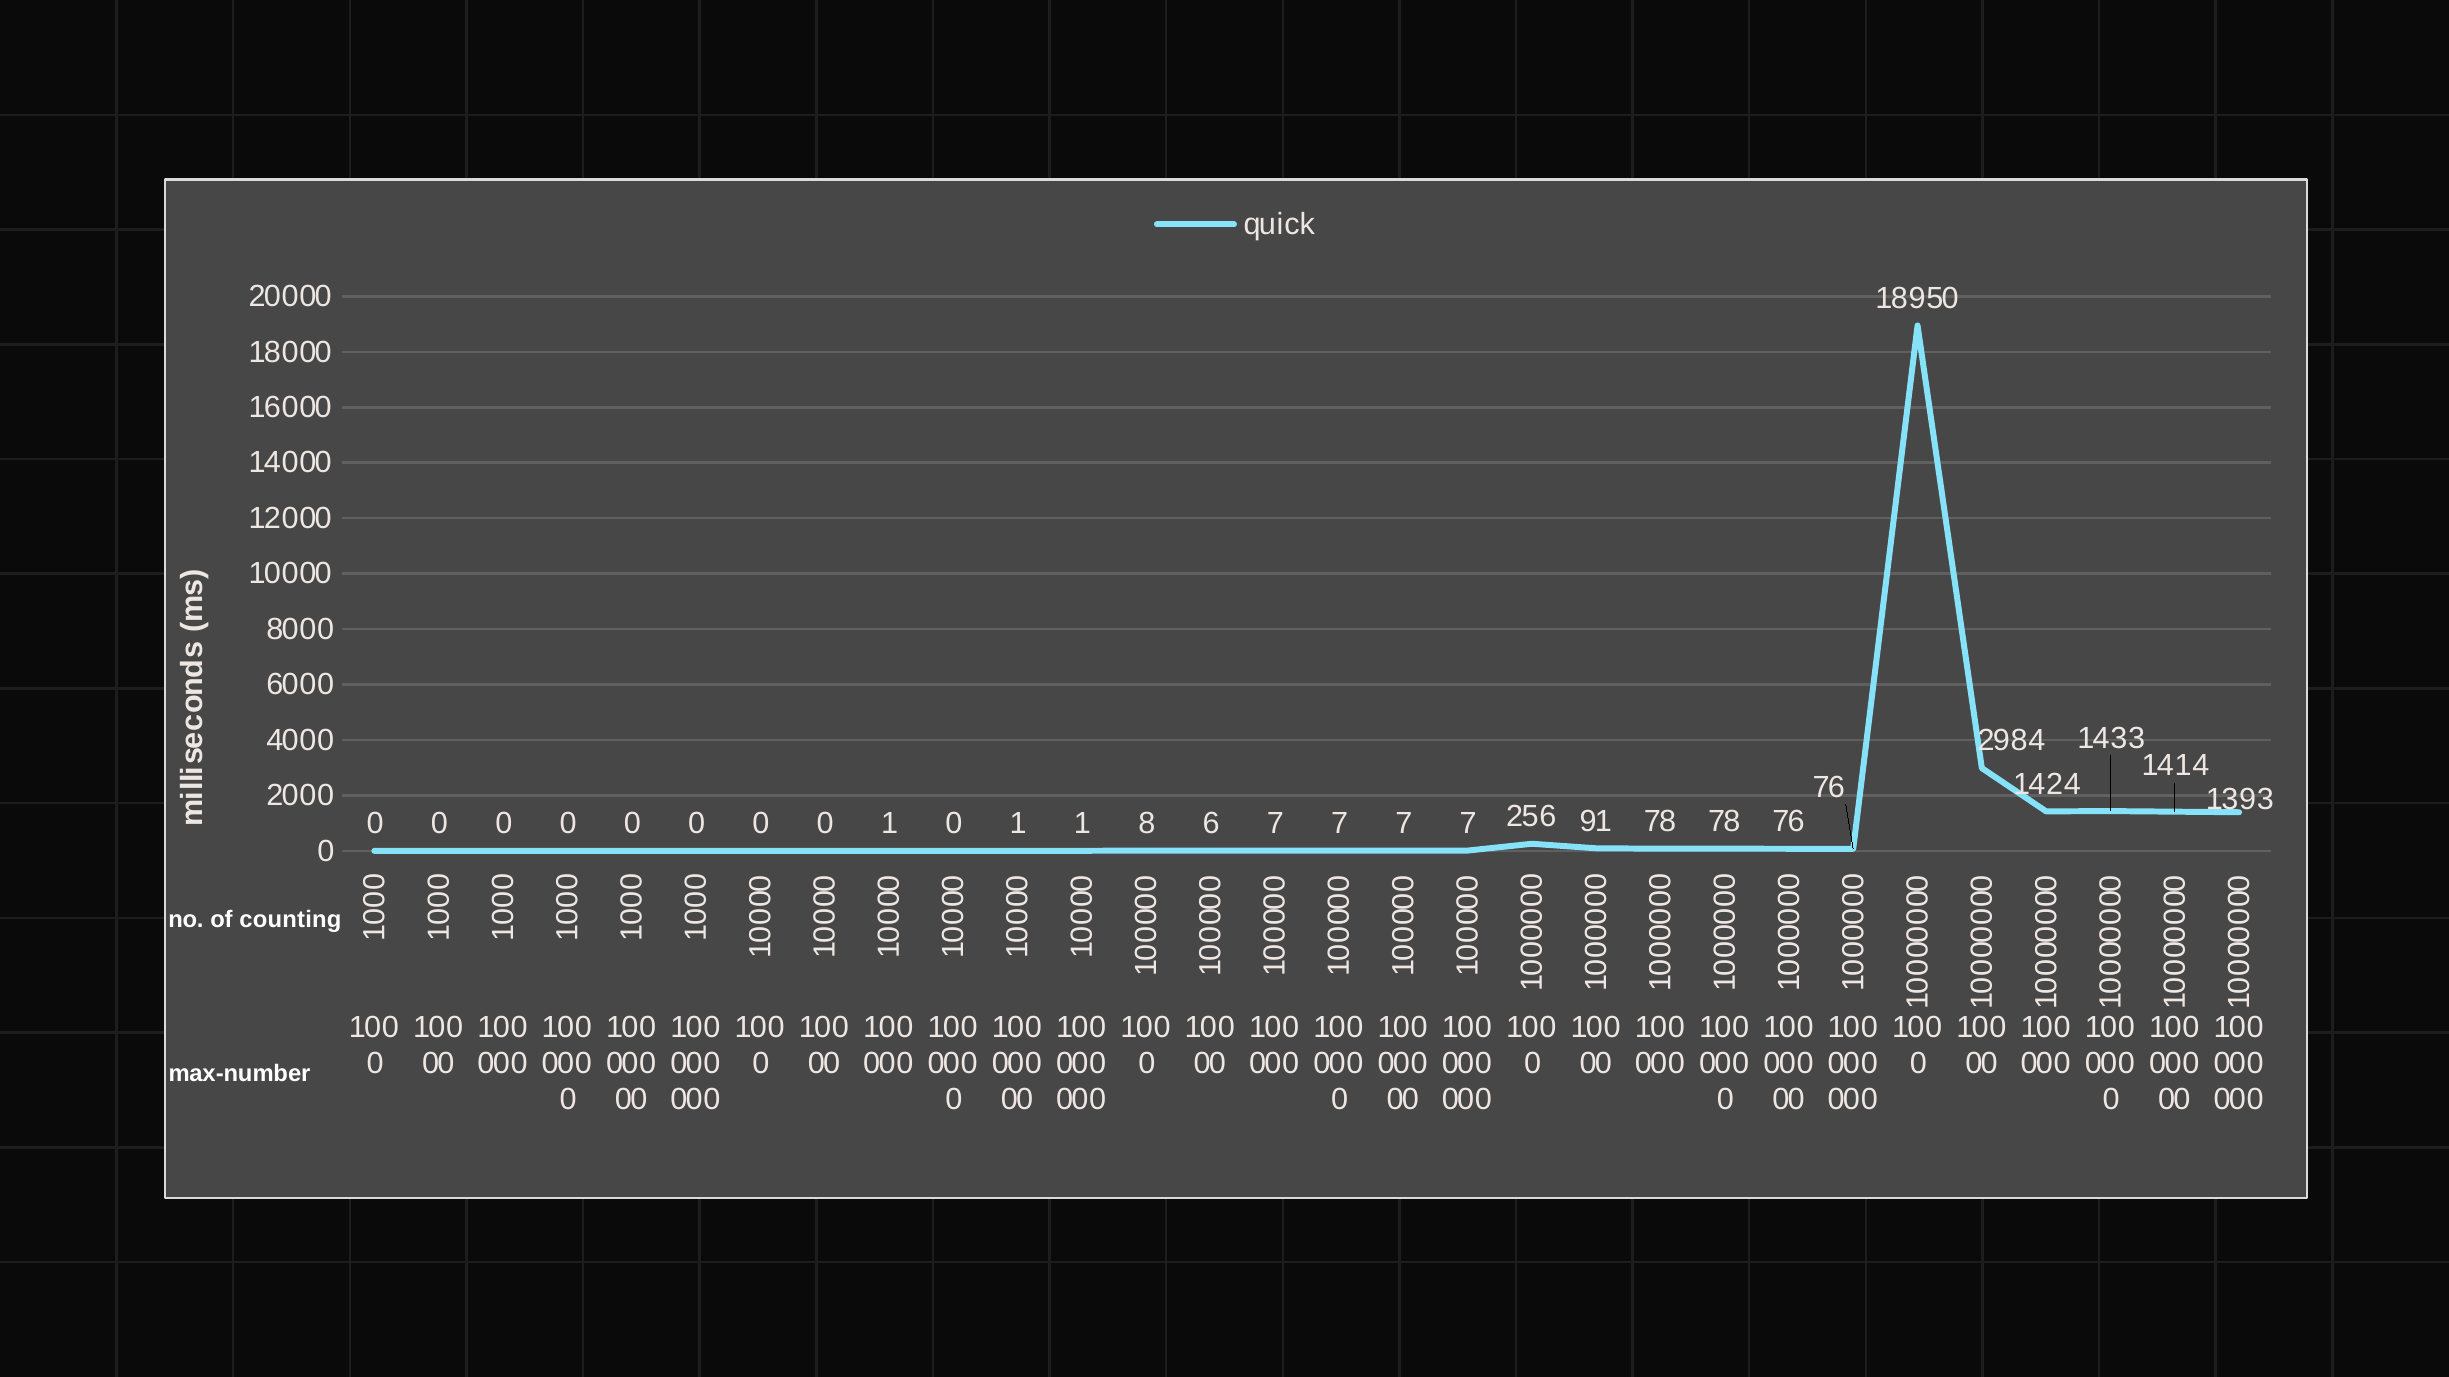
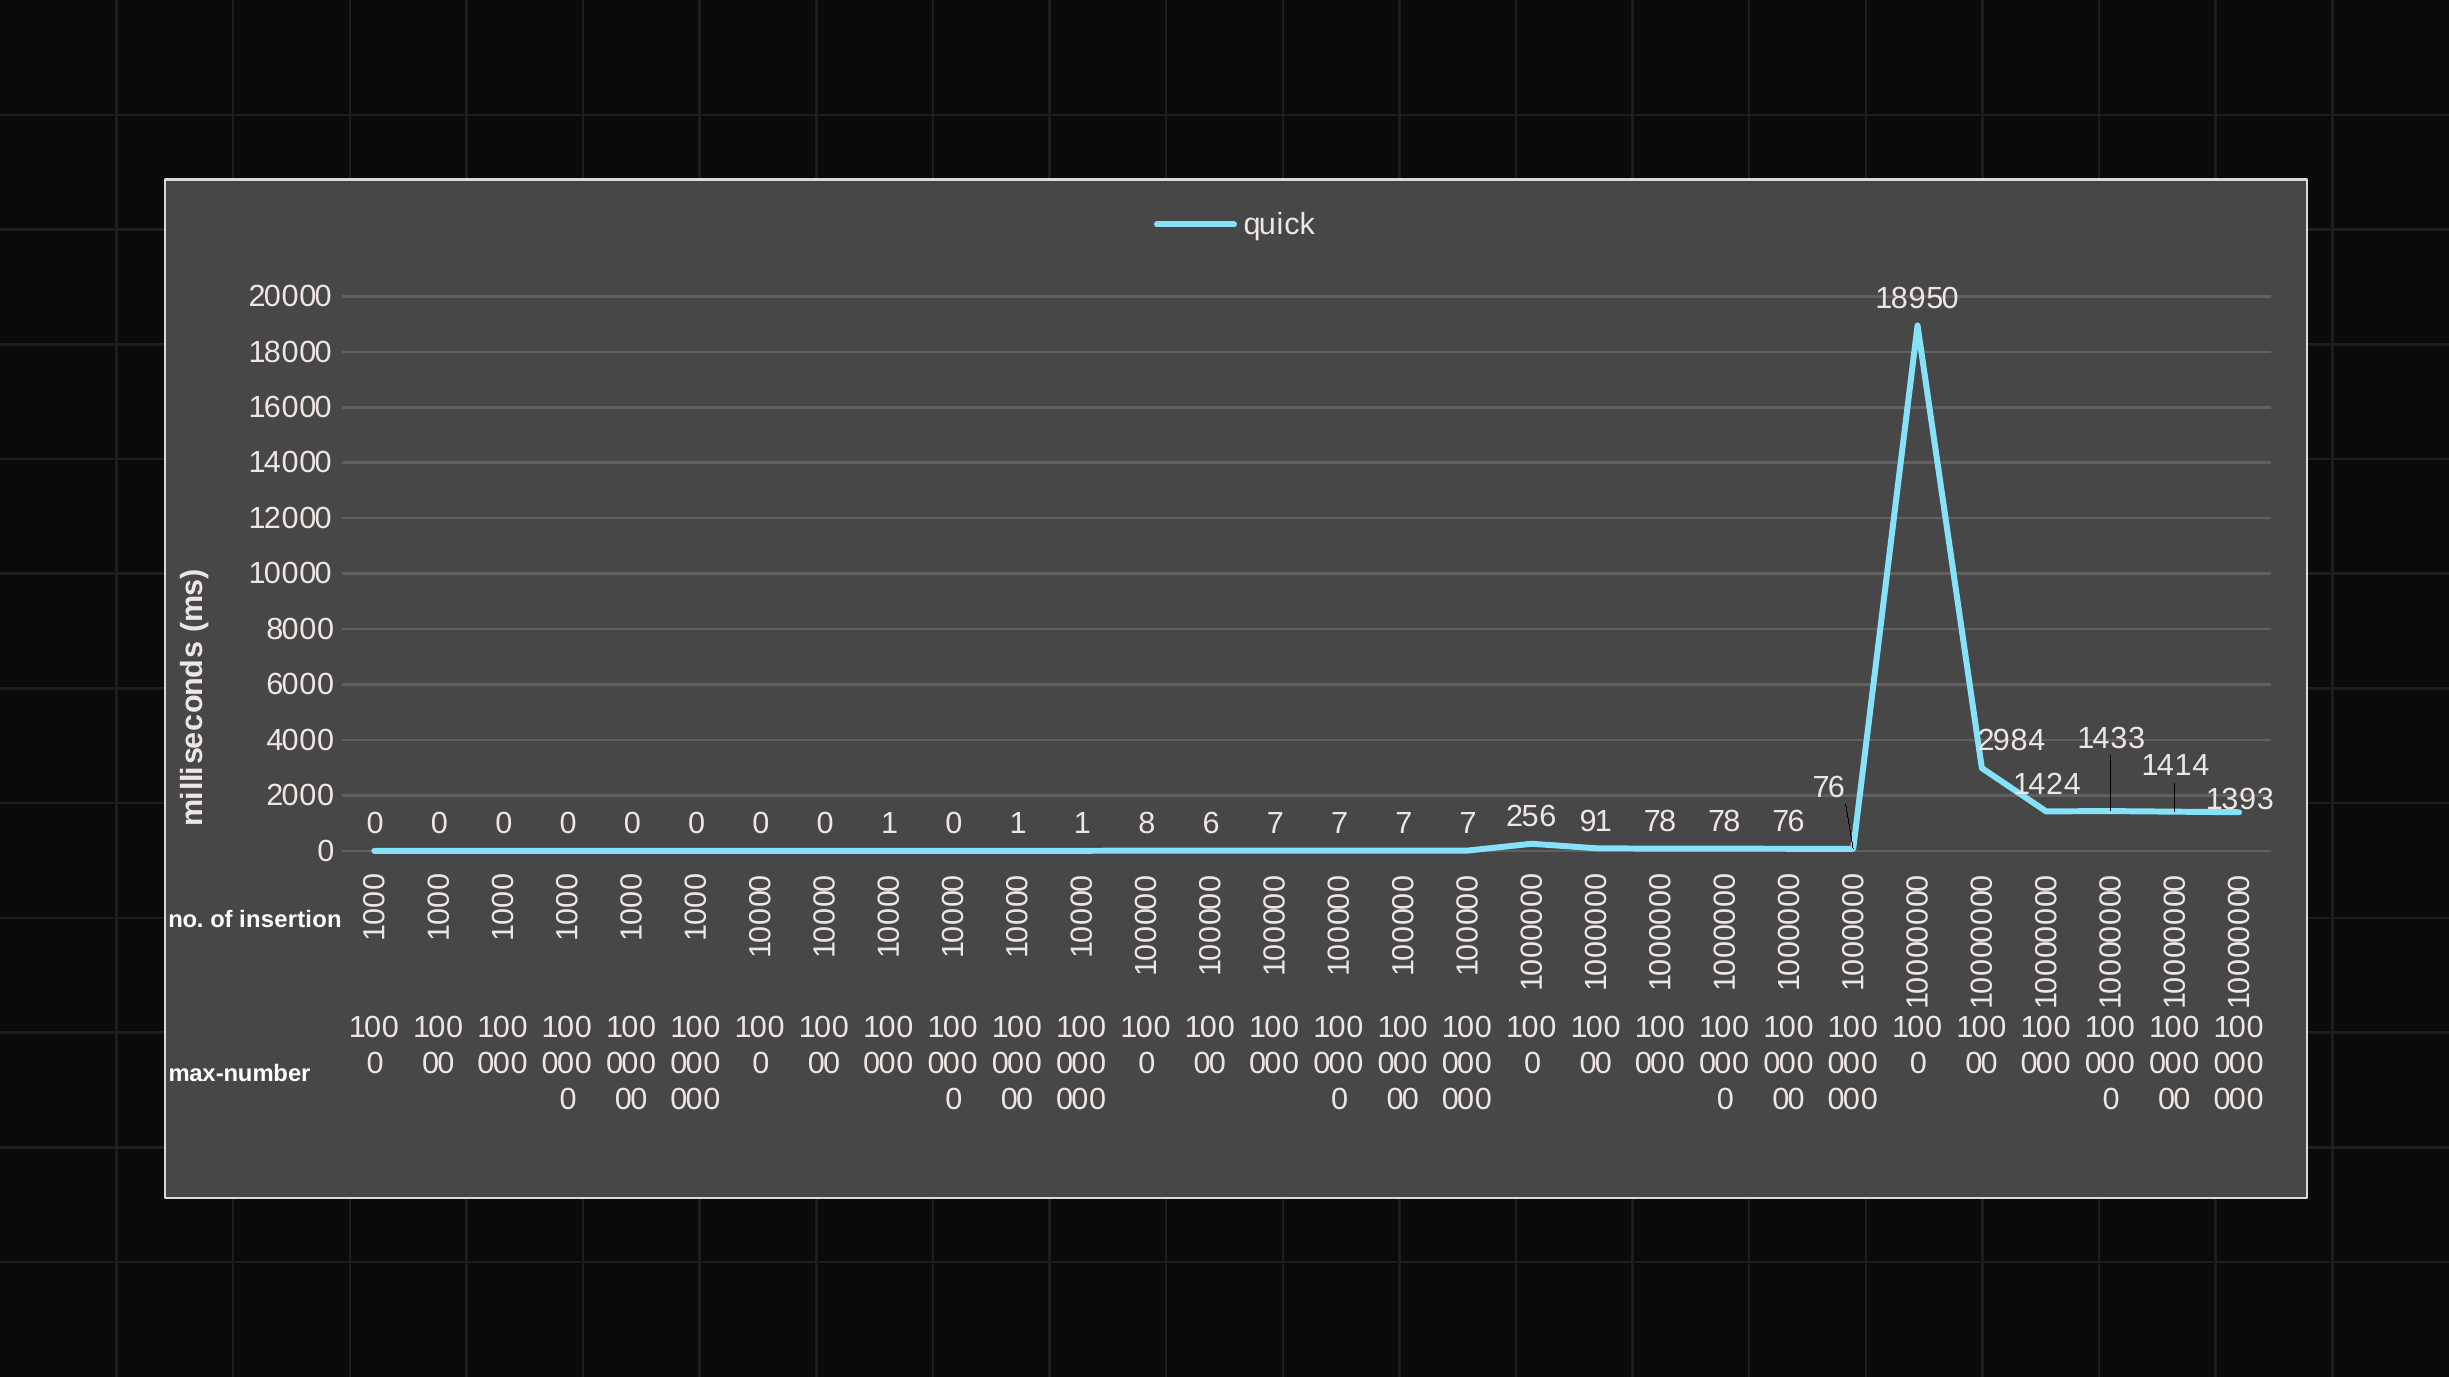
counting: counting -> insertion
